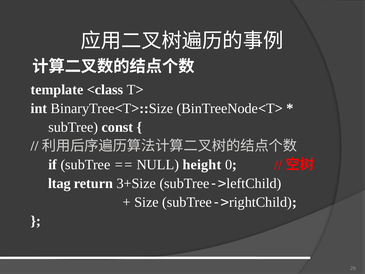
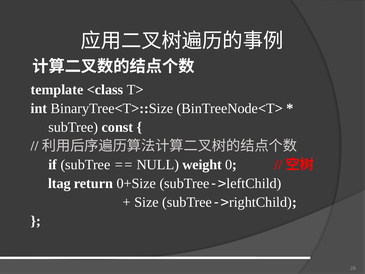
height: height -> weight
3+Size: 3+Size -> 0+Size
